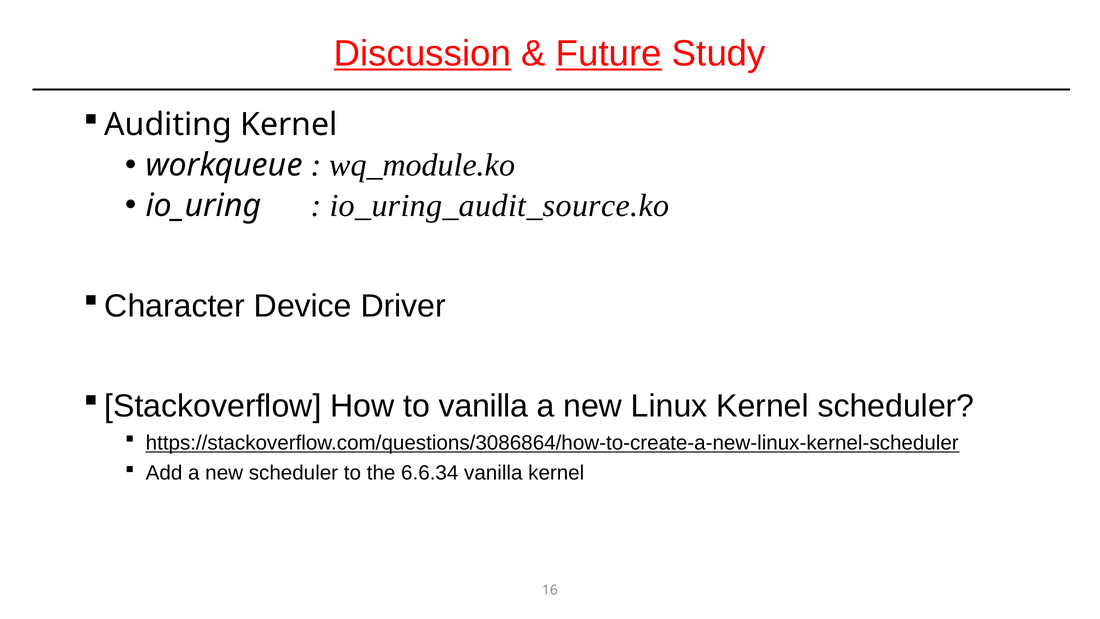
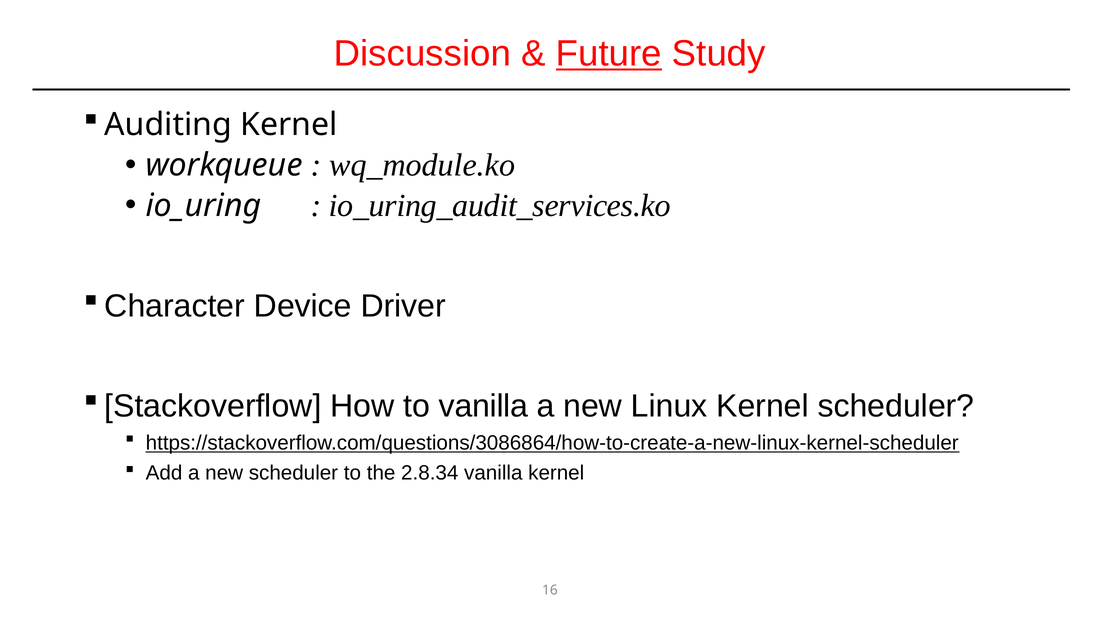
Discussion underline: present -> none
io_uring_audit_source.ko: io_uring_audit_source.ko -> io_uring_audit_services.ko
6.6.34: 6.6.34 -> 2.8.34
